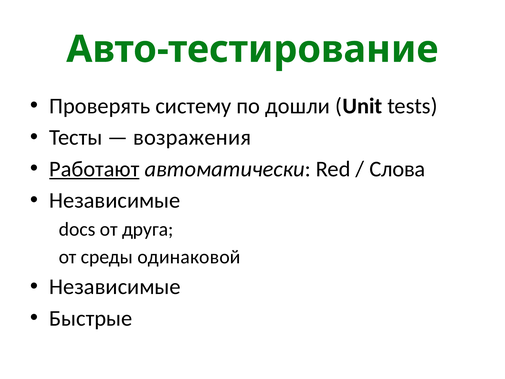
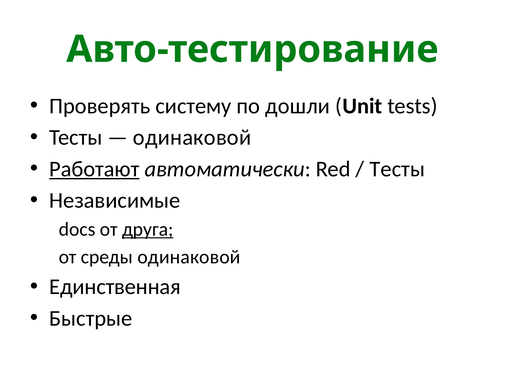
возражения at (192, 137): возражения -> одинаковой
Слова at (397, 169): Слова -> Тесты
друга underline: none -> present
Независимые at (115, 287): Независимые -> Единственная
